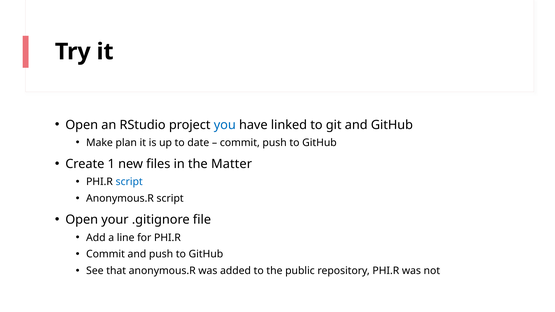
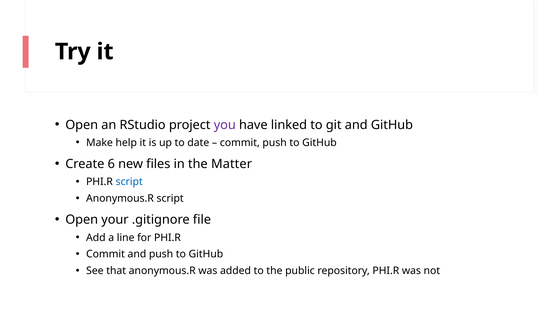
you colour: blue -> purple
plan: plan -> help
1: 1 -> 6
